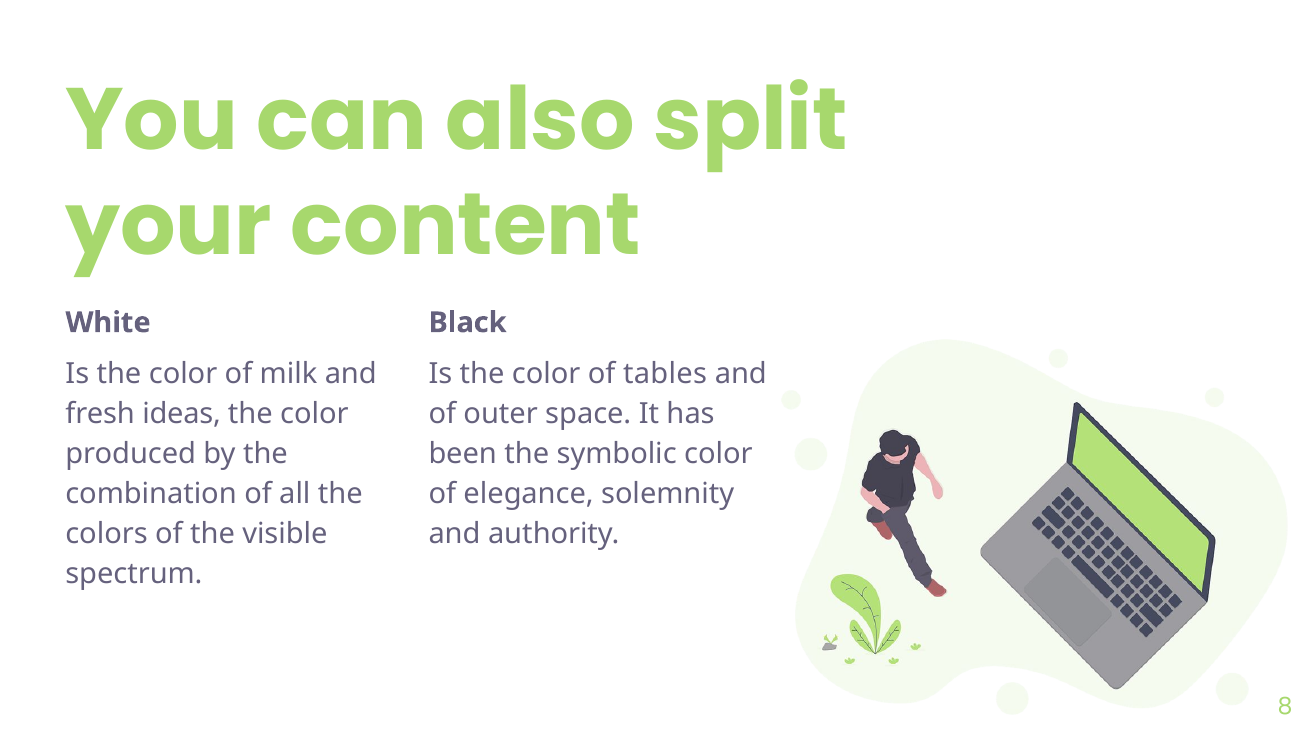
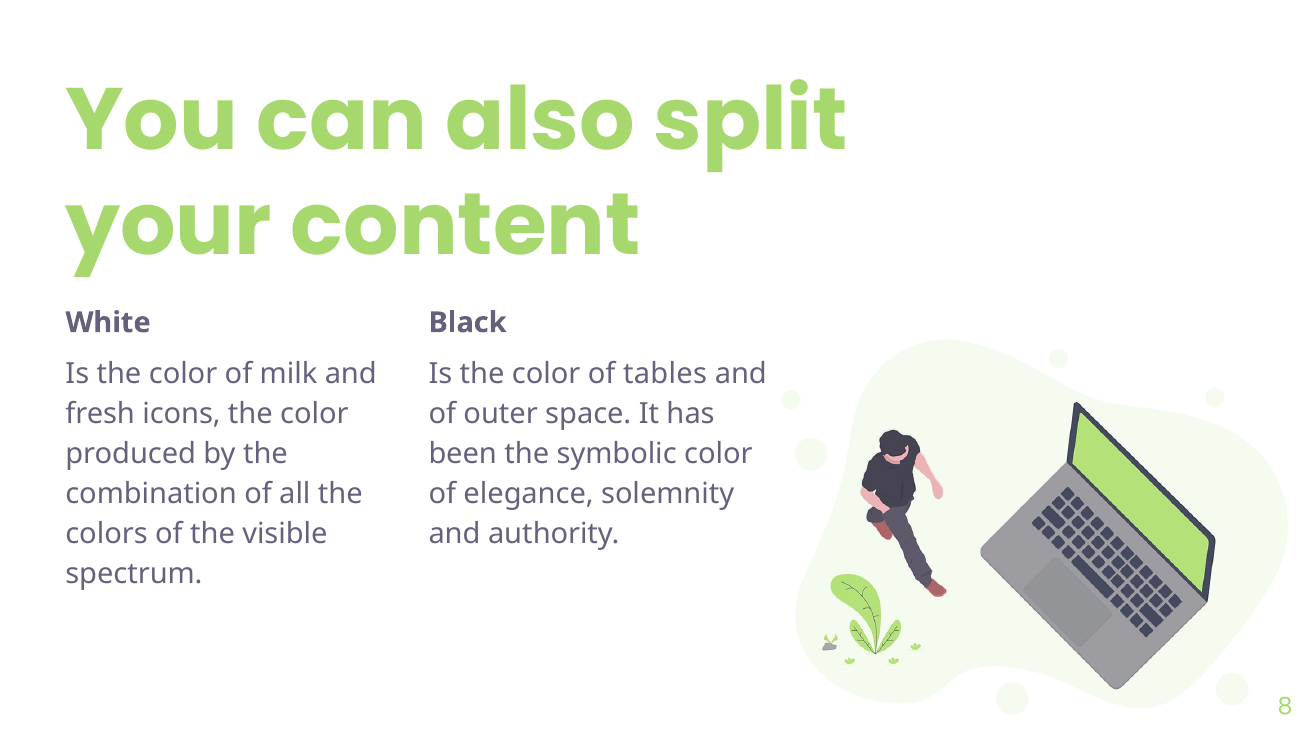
ideas: ideas -> icons
